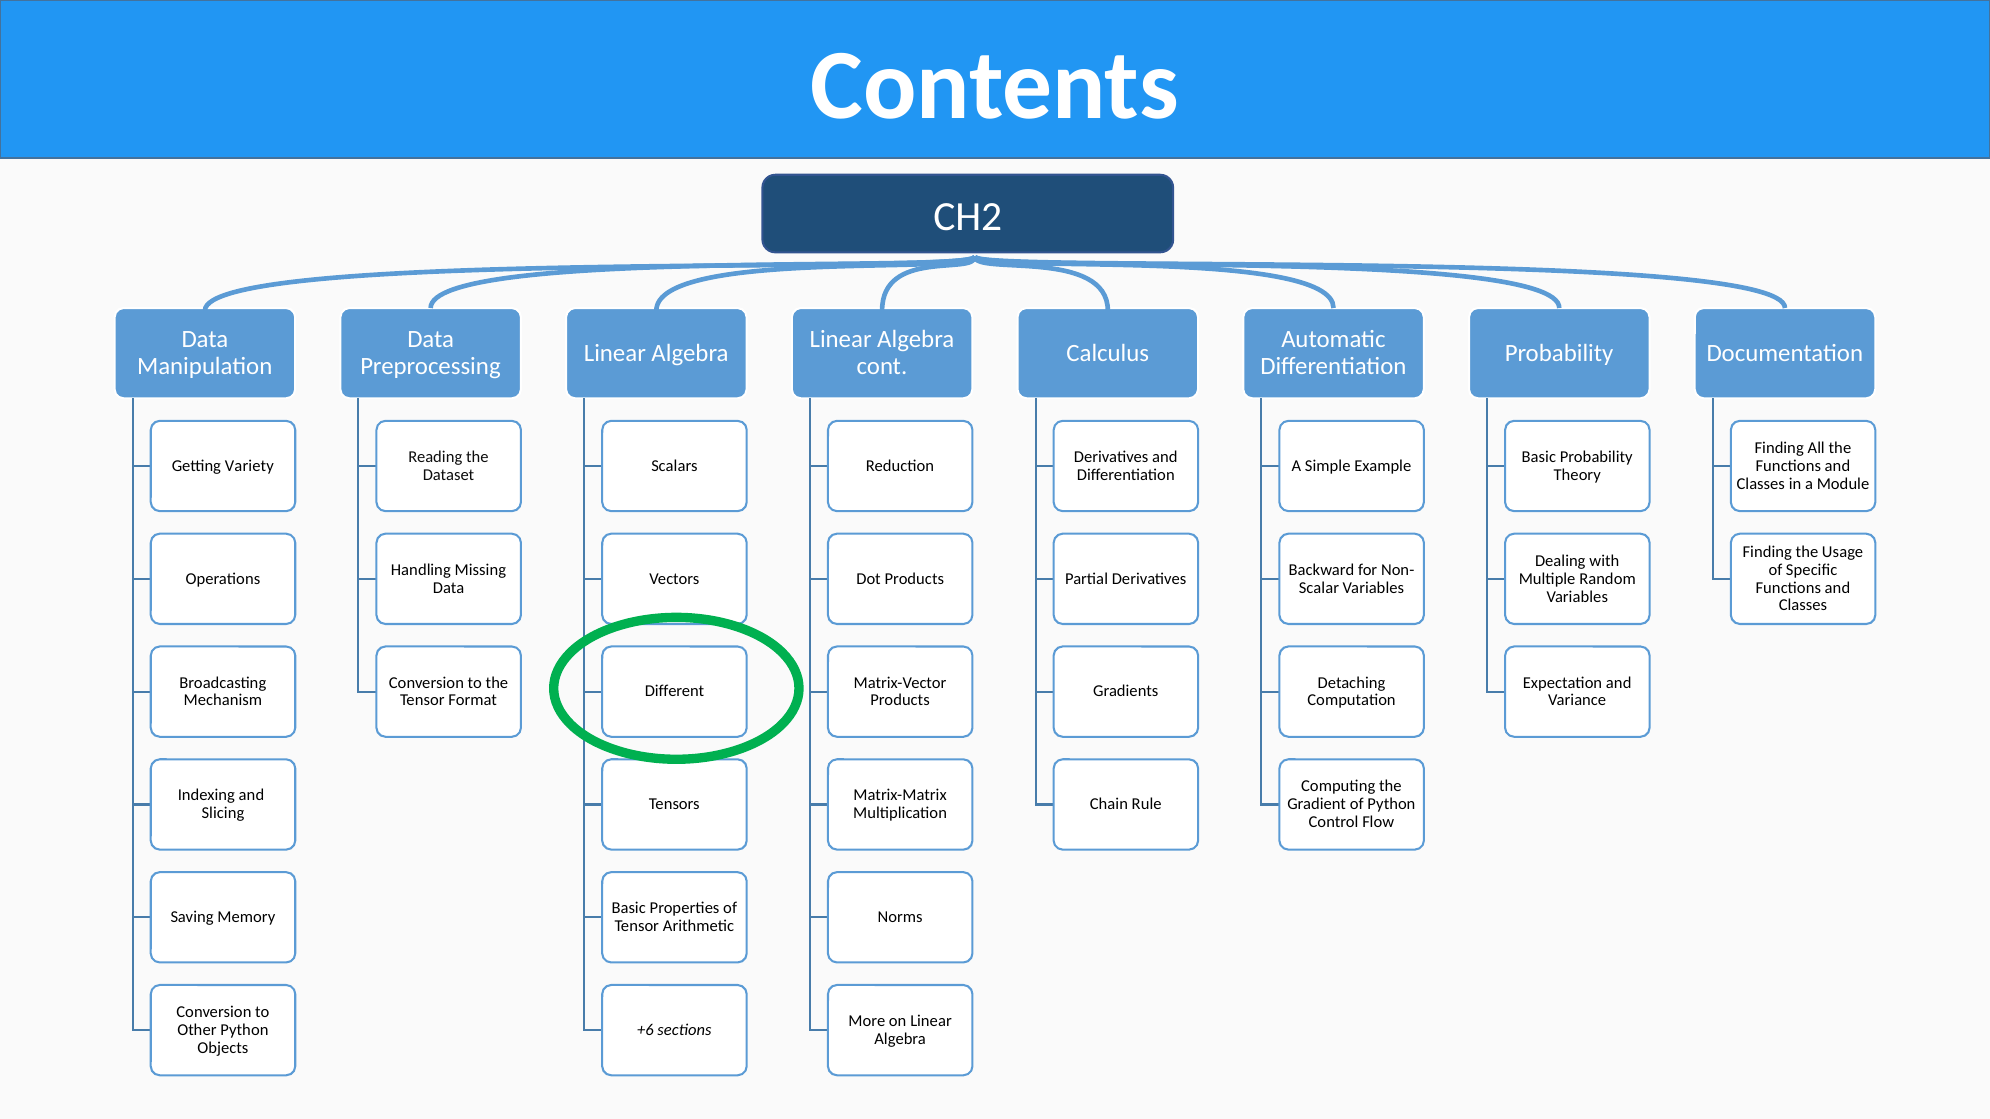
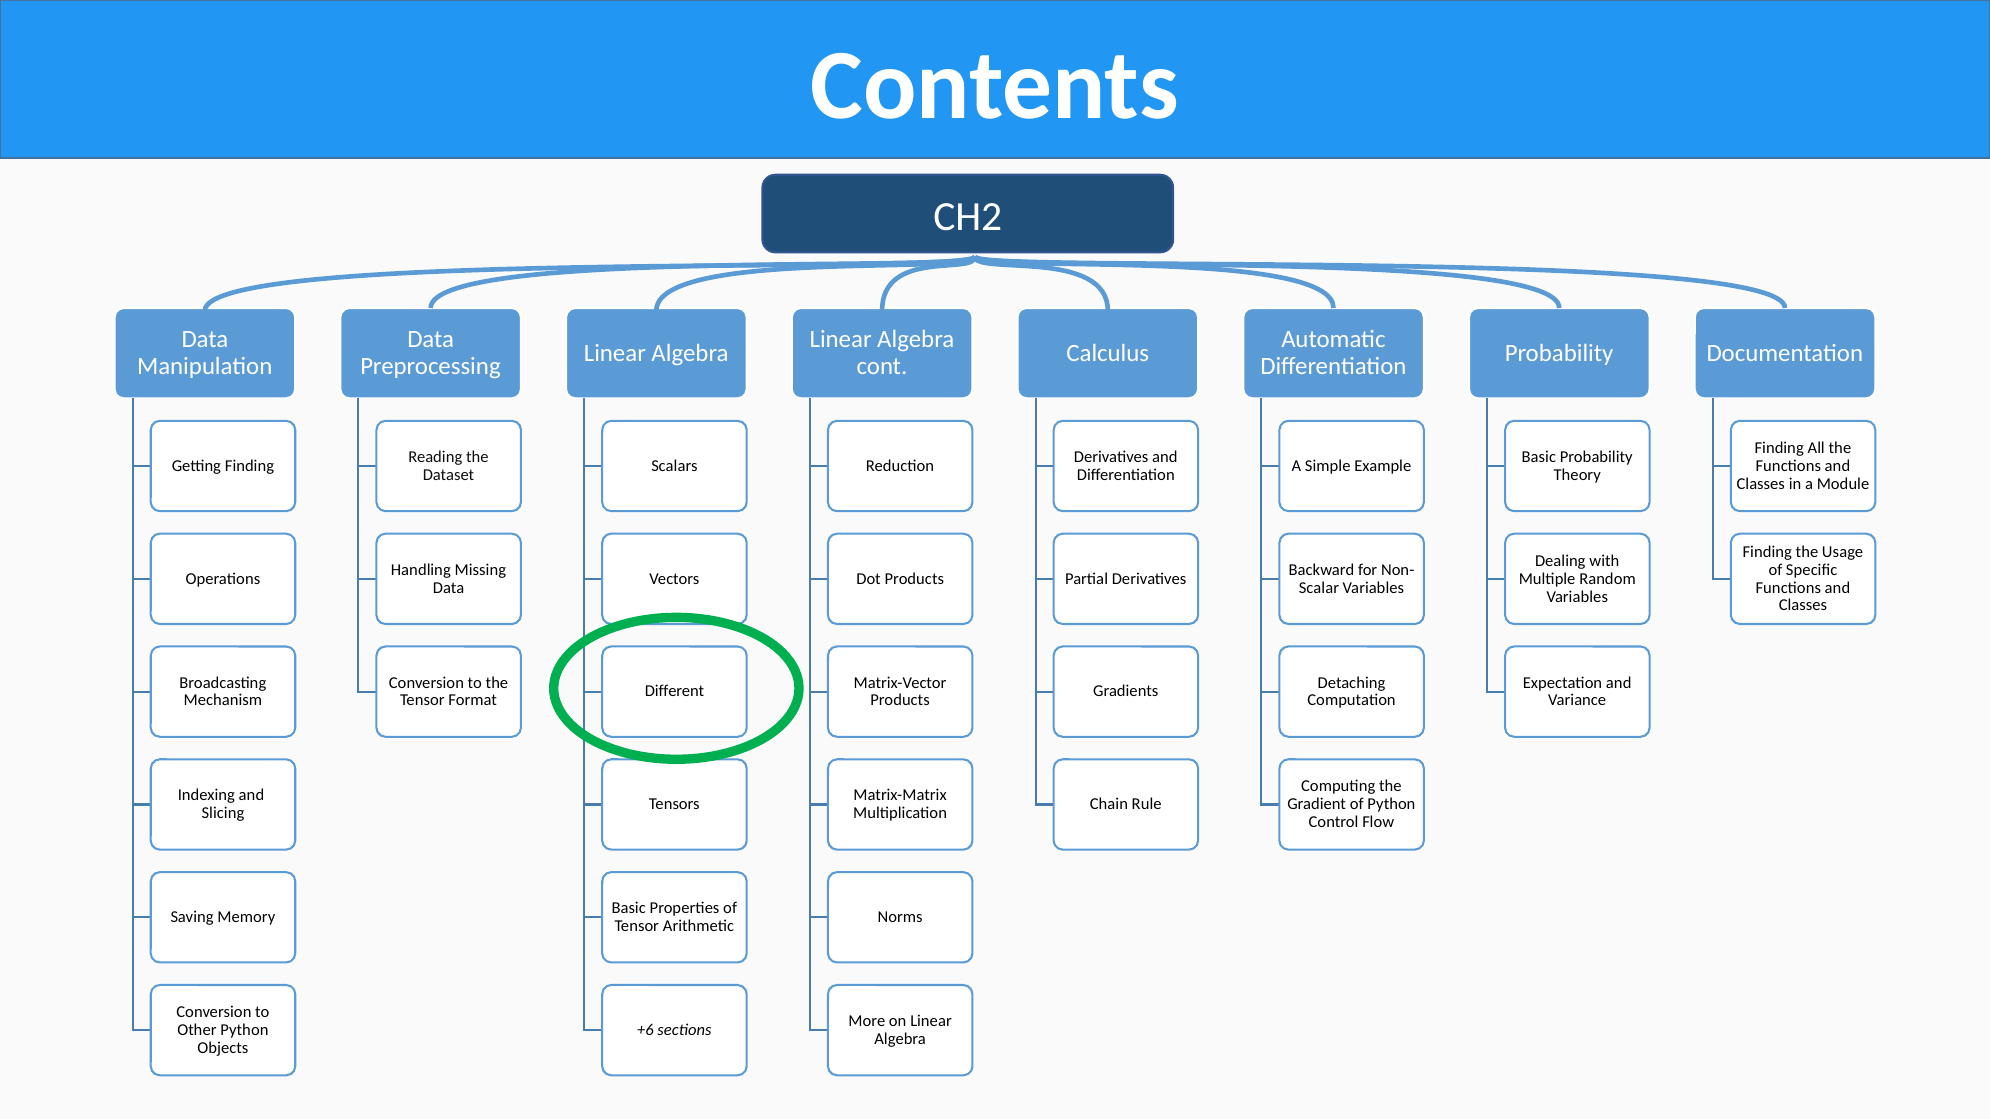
Getting Variety: Variety -> Finding
